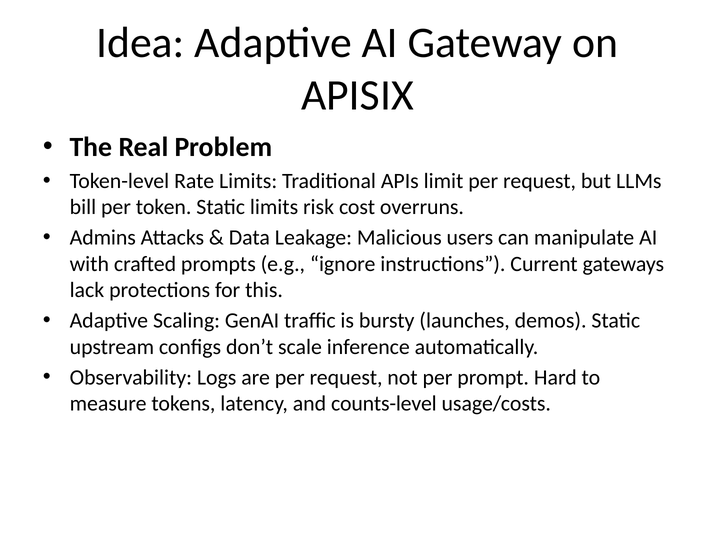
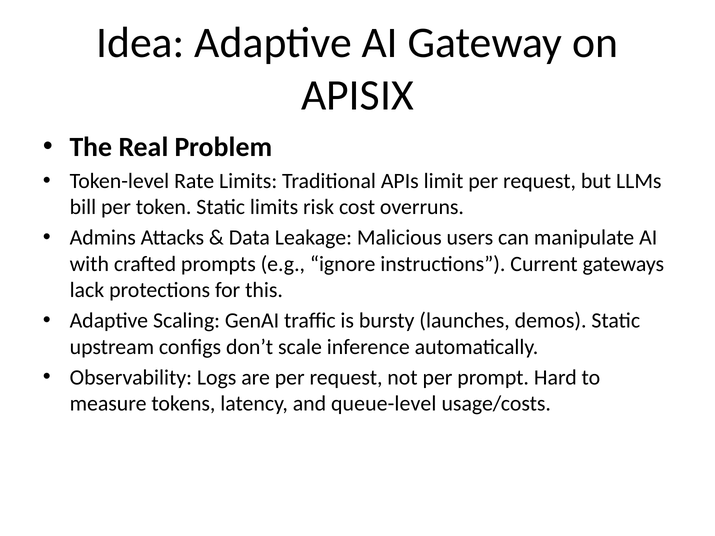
counts-level: counts-level -> queue-level
